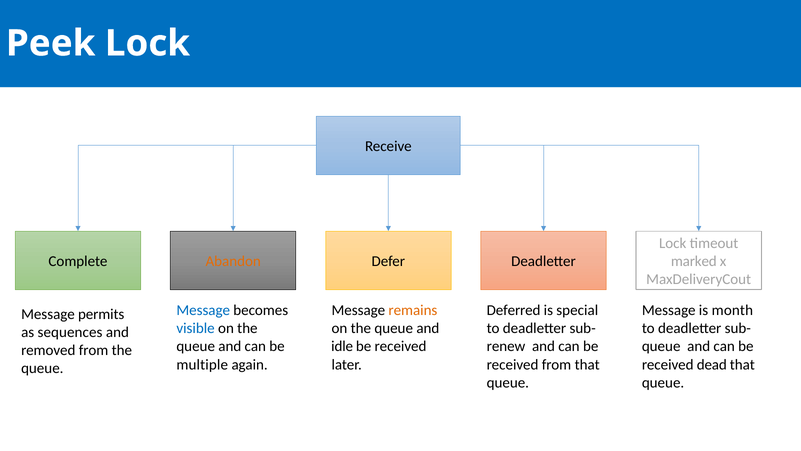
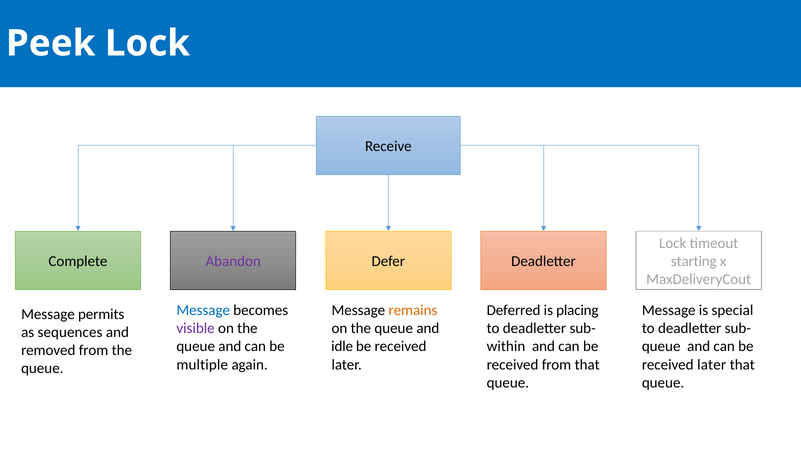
Abandon colour: orange -> purple
marked: marked -> starting
special: special -> placing
month: month -> special
visible colour: blue -> purple
renew: renew -> within
dead at (712, 364): dead -> later
